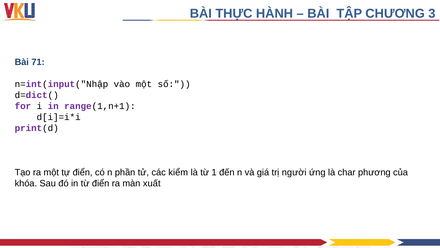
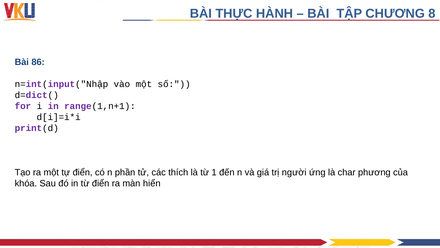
3: 3 -> 8
71: 71 -> 86
kiểm: kiểm -> thích
xuất: xuất -> hiển
